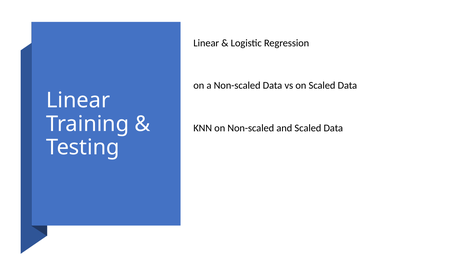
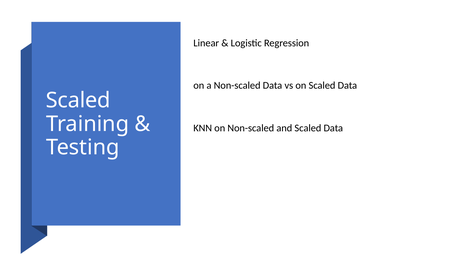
Linear at (78, 100): Linear -> Scaled
